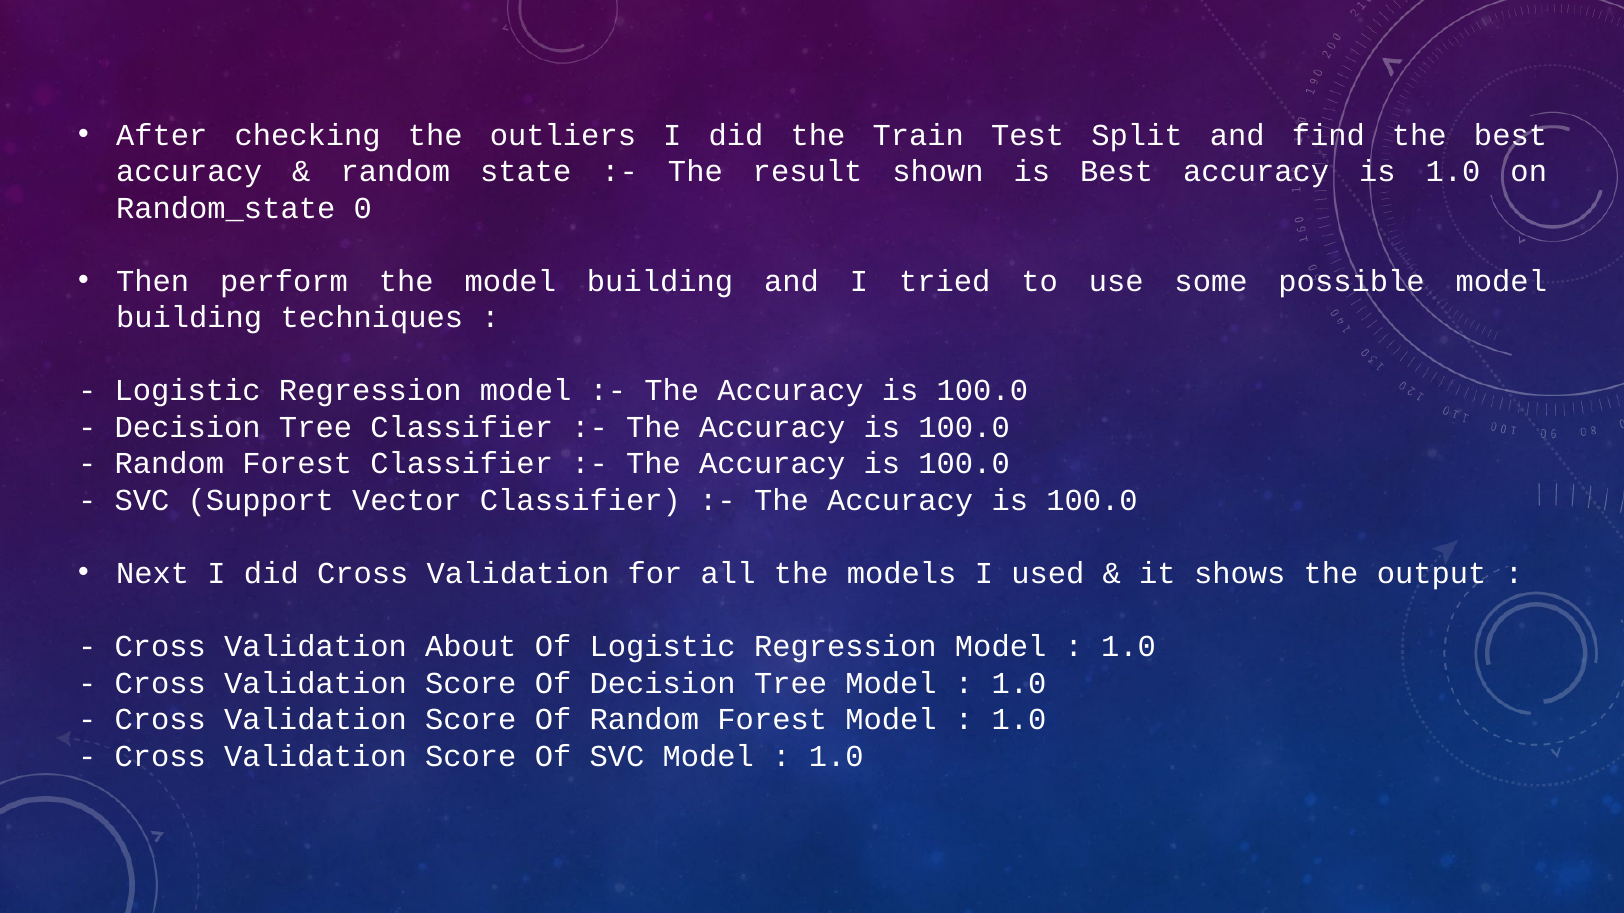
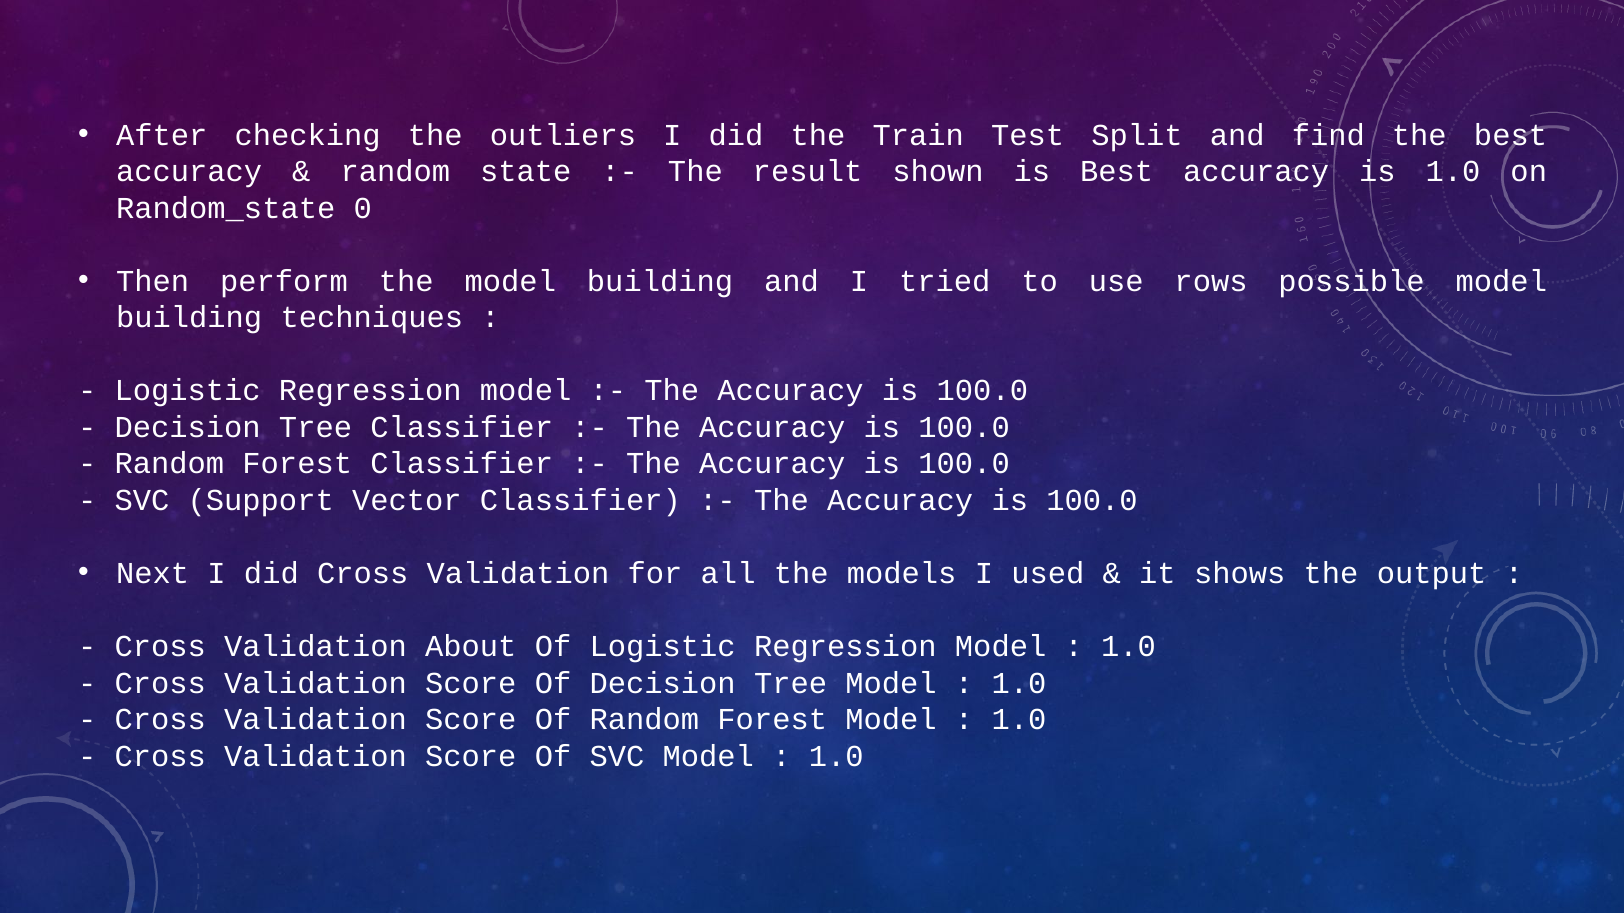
some: some -> rows
